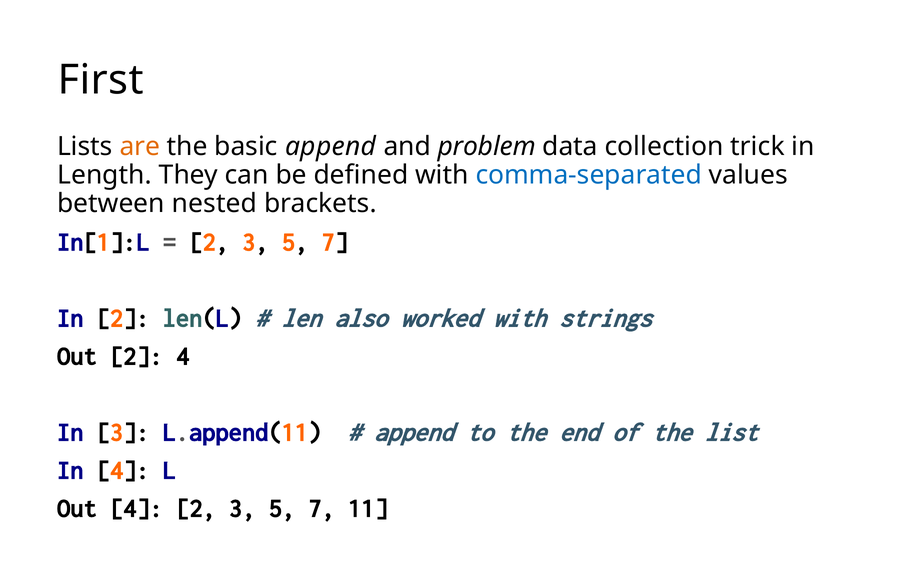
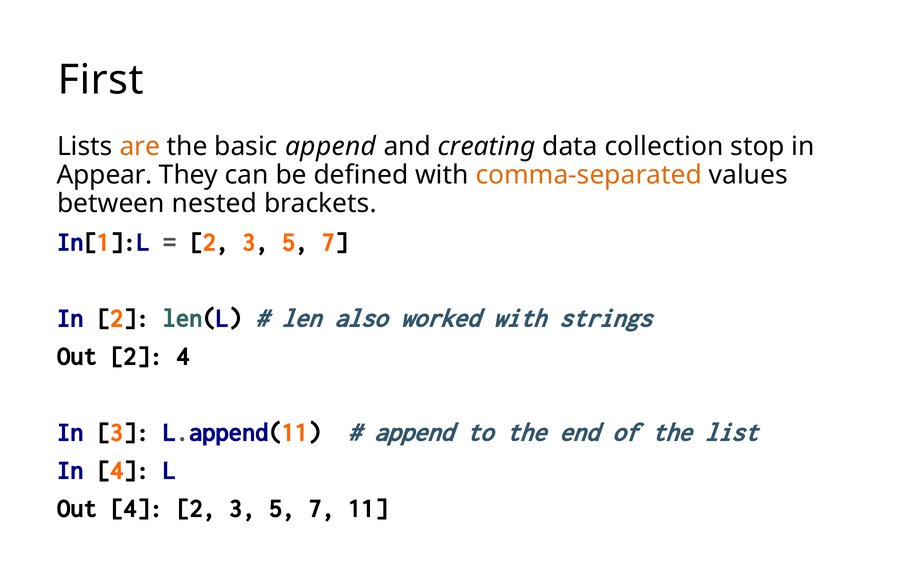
problem: problem -> creating
trick: trick -> stop
Length: Length -> Appear
comma-separated colour: blue -> orange
